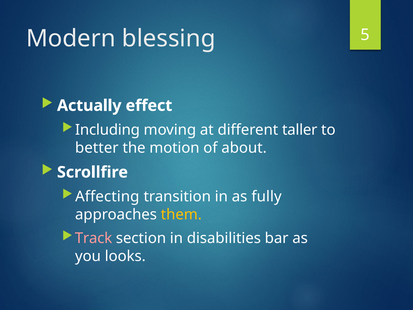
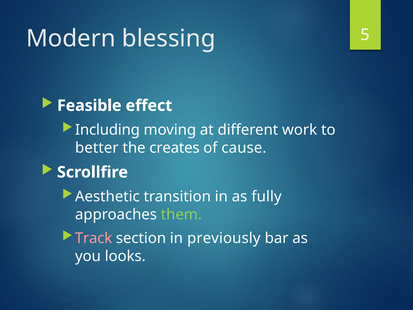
Actually: Actually -> Feasible
taller: taller -> work
motion: motion -> creates
about: about -> cause
Affecting: Affecting -> Aesthetic
them colour: yellow -> light green
disabilities: disabilities -> previously
